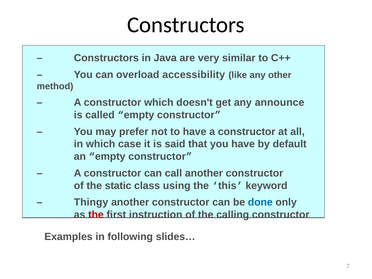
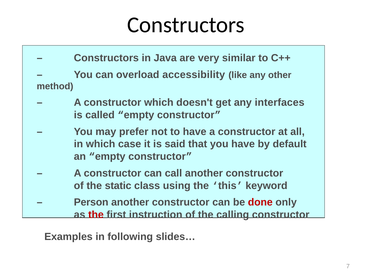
announce: announce -> interfaces
Thingy: Thingy -> Person
done colour: blue -> red
